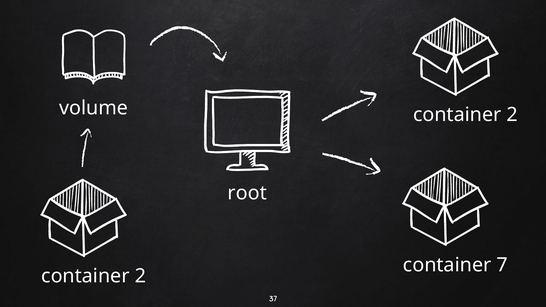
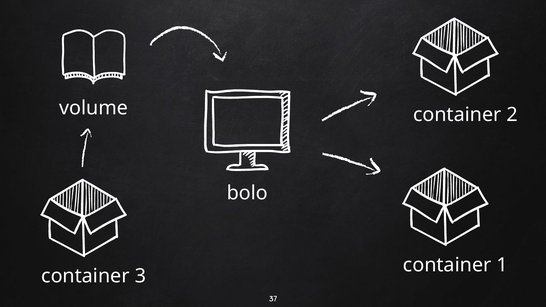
root: root -> bolo
7: 7 -> 1
2 at (140, 276): 2 -> 3
